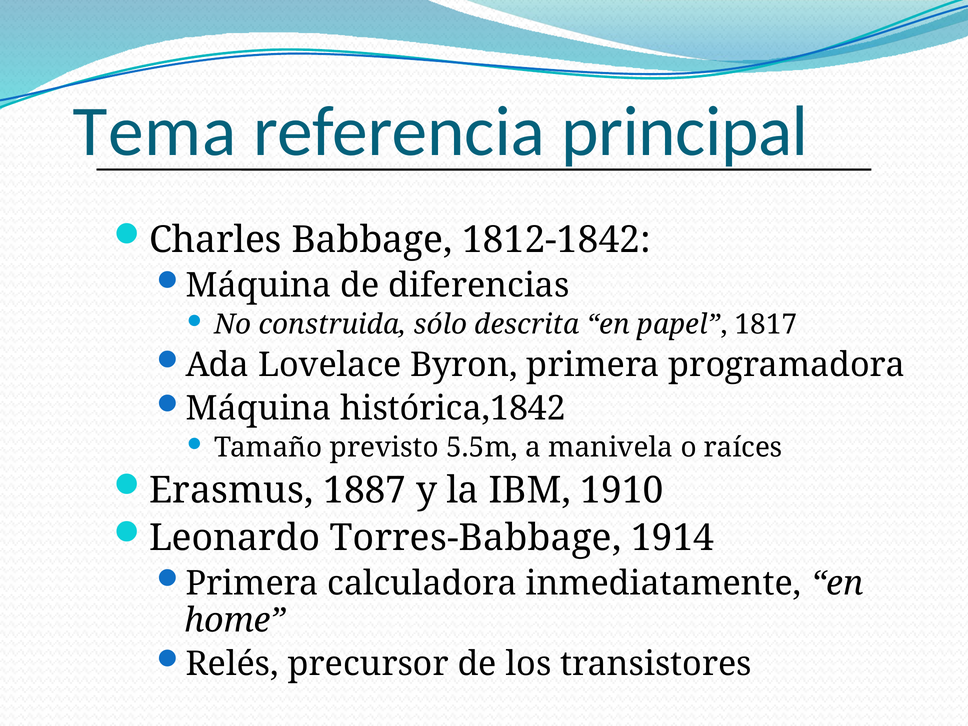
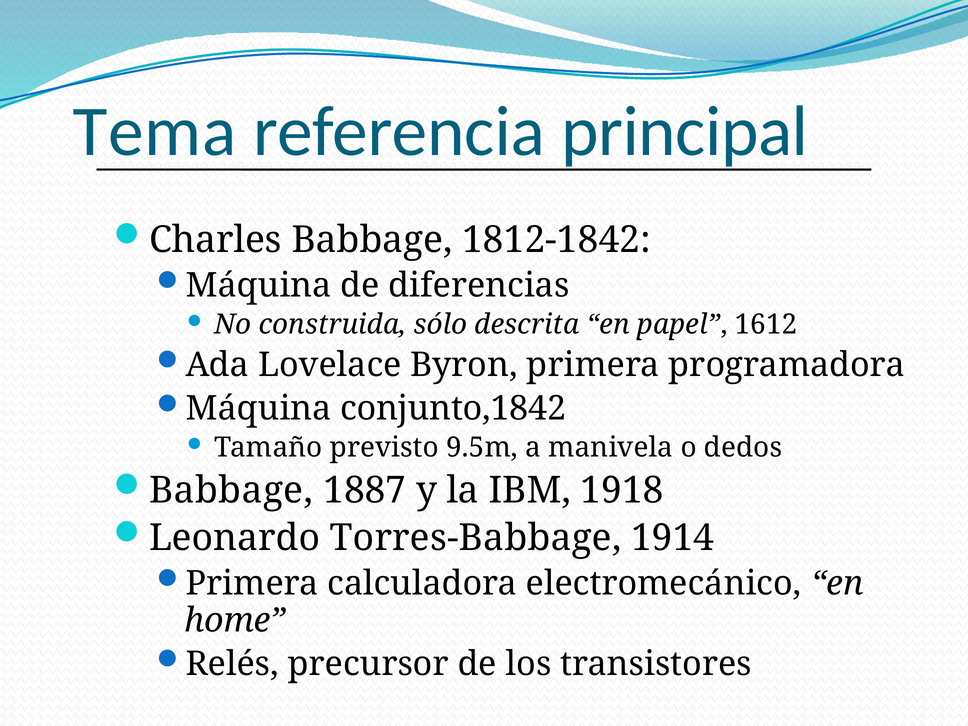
1817: 1817 -> 1612
histórica,1842: histórica,1842 -> conjunto,1842
5.5m: 5.5m -> 9.5m
raíces: raíces -> dedos
Erasmus at (231, 490): Erasmus -> Babbage
1910: 1910 -> 1918
inmediatamente: inmediatamente -> electromecánico
